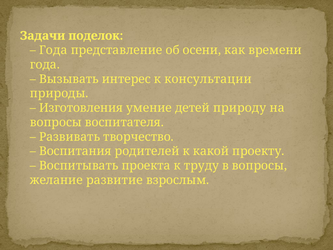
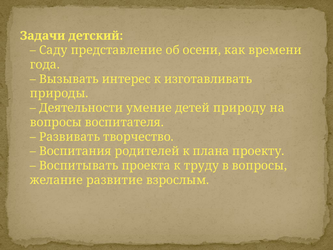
поделок: поделок -> детский
Года at (53, 50): Года -> Саду
консультации: консультации -> изготавливать
Изготовления: Изготовления -> Деятельности
какой: какой -> плана
